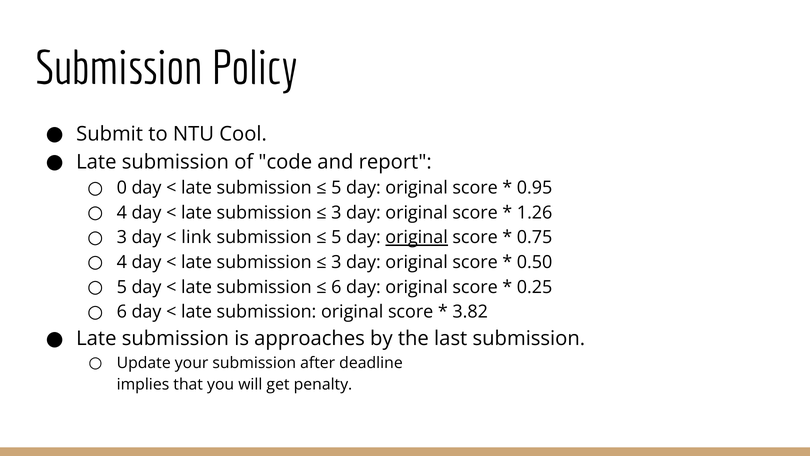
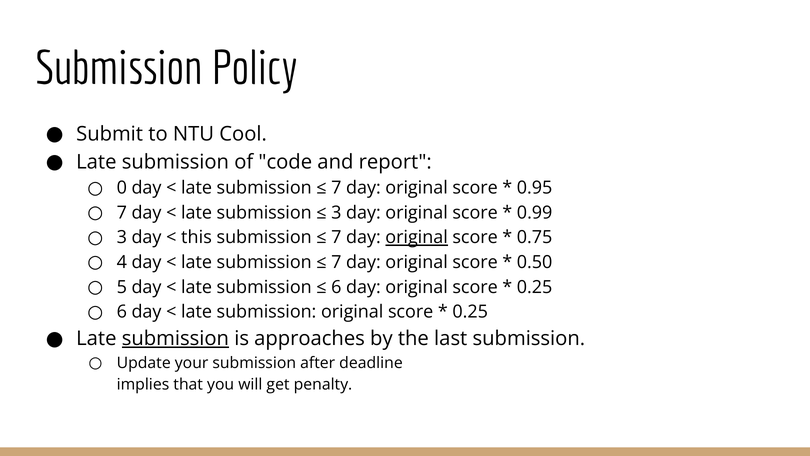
5 at (336, 188): 5 -> 7
4 at (122, 213): 4 -> 7
1.26: 1.26 -> 0.99
link: link -> this
5 at (336, 237): 5 -> 7
3 at (336, 262): 3 -> 7
3.82 at (470, 312): 3.82 -> 0.25
submission at (175, 338) underline: none -> present
